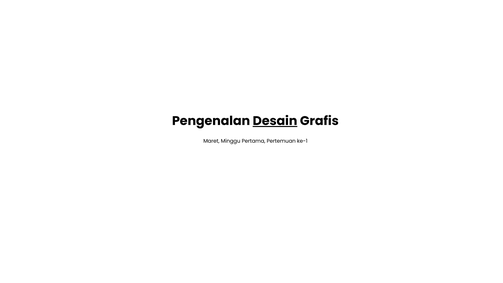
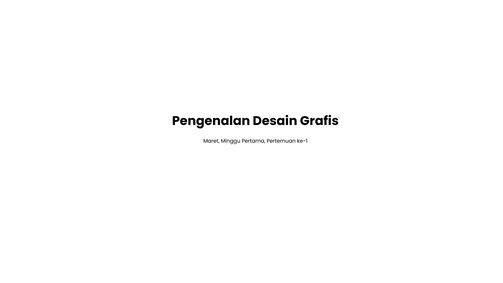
Desain underline: present -> none
